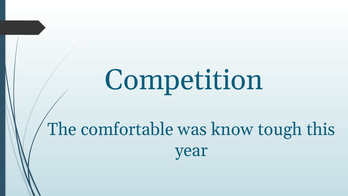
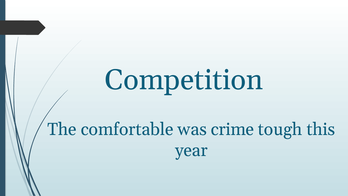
know: know -> crime
